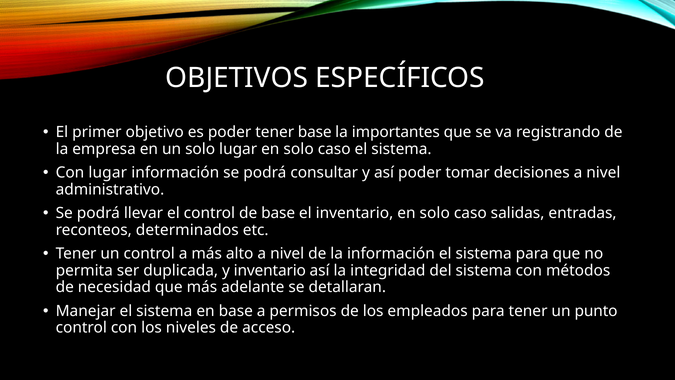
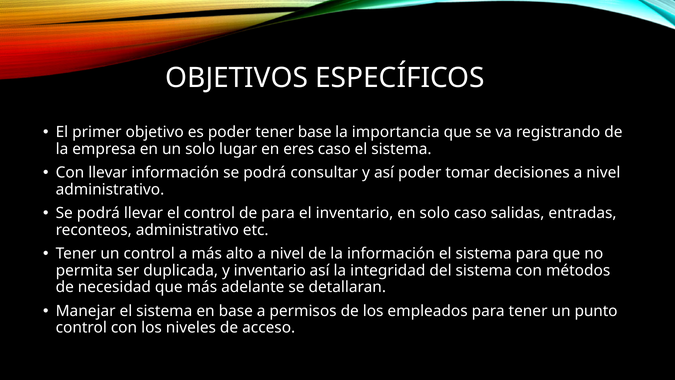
importantes: importantes -> importancia
lugar en solo: solo -> eres
Con lugar: lugar -> llevar
de base: base -> para
reconteos determinados: determinados -> administrativo
